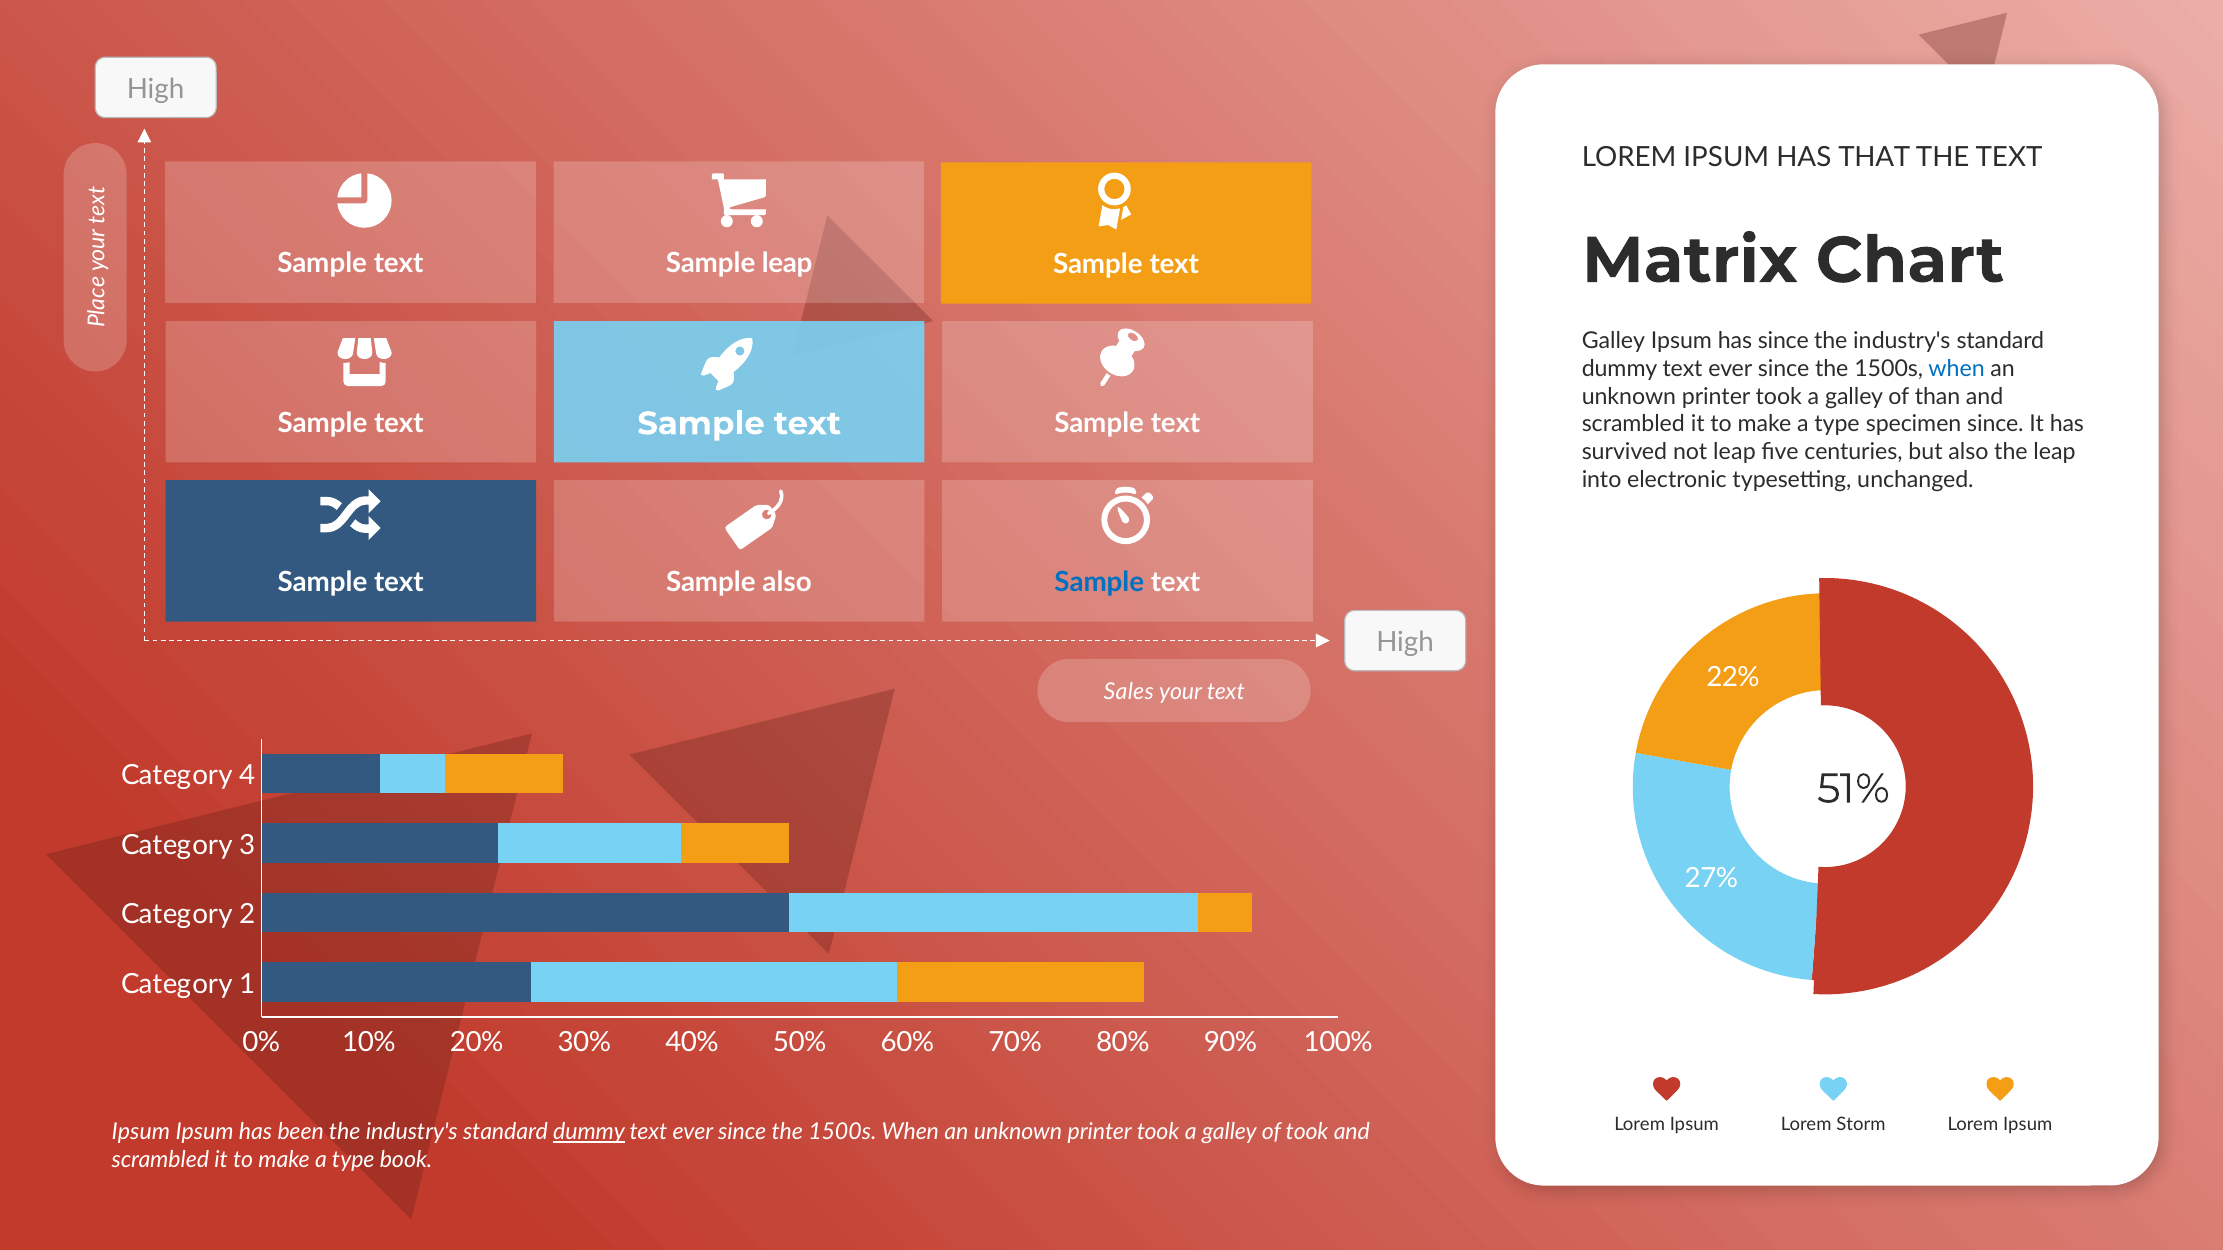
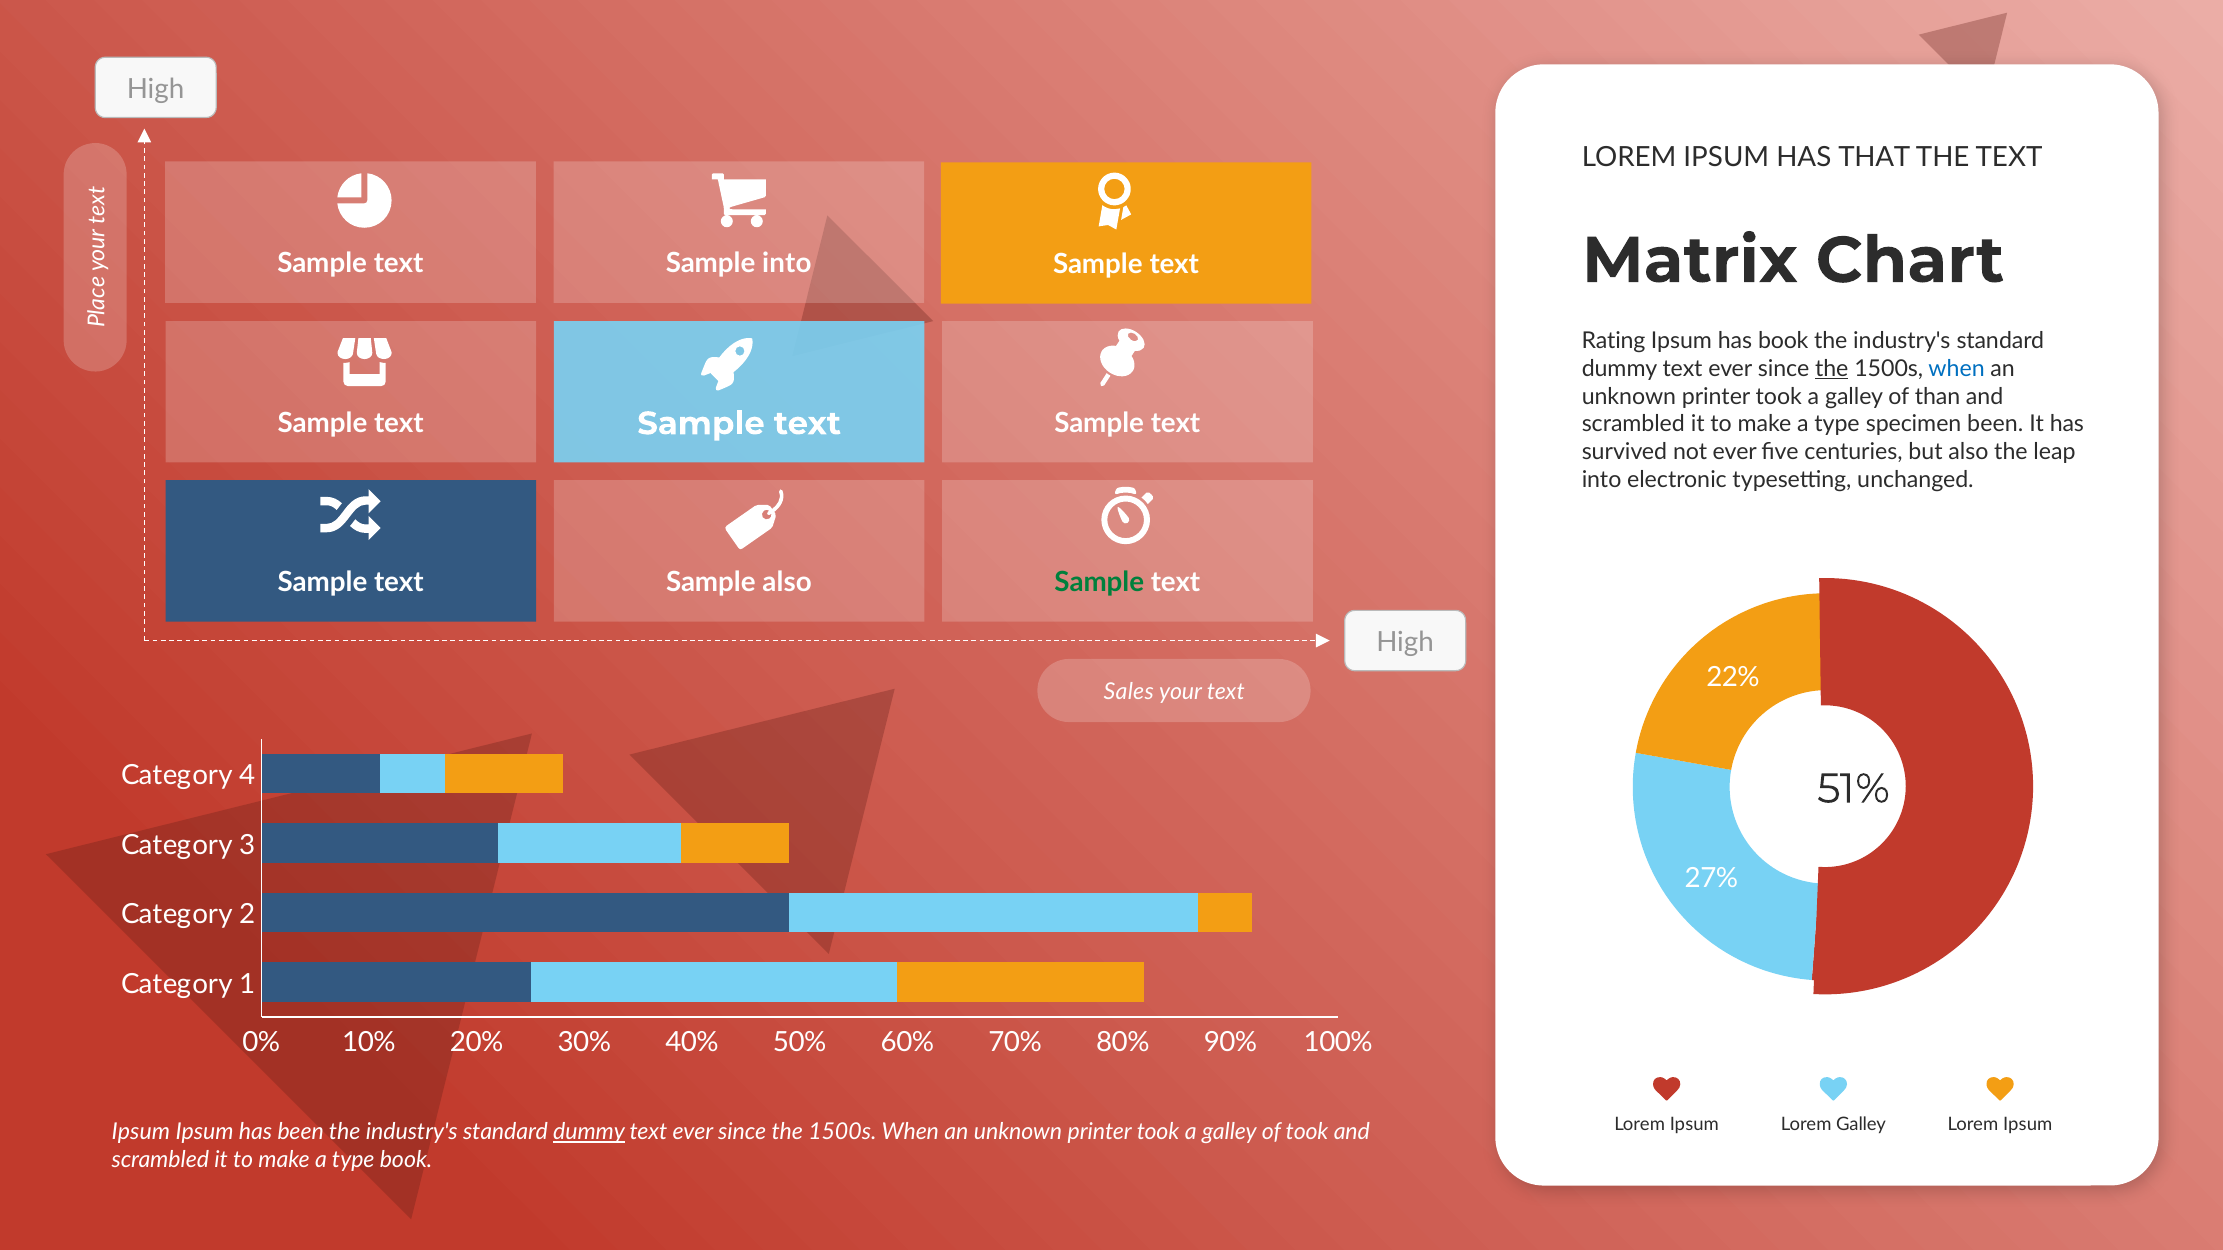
Sample leap: leap -> into
Galley at (1613, 341): Galley -> Rating
has since: since -> book
the at (1832, 369) underline: none -> present
specimen since: since -> been
not leap: leap -> ever
Sample at (1099, 583) colour: blue -> green
Lorem Storm: Storm -> Galley
